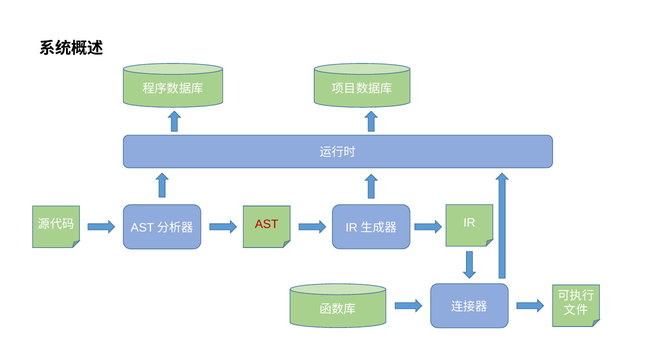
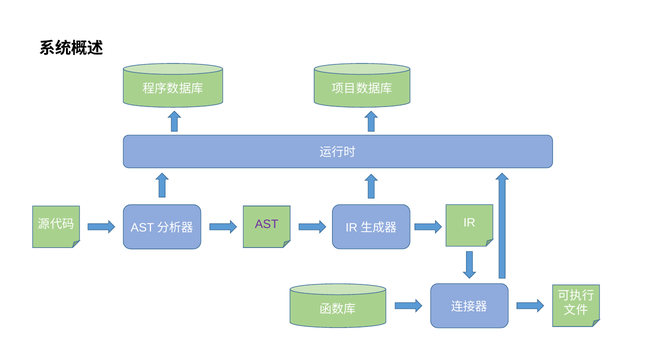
AST colour: red -> purple
